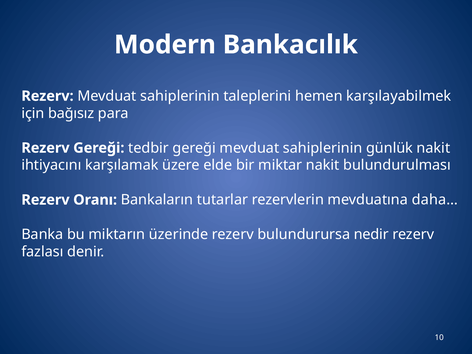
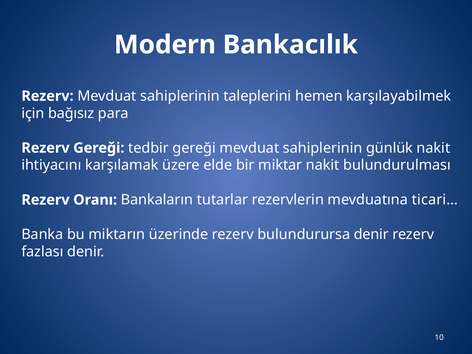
daha…: daha… -> ticari…
bulundurursa nedir: nedir -> denir
